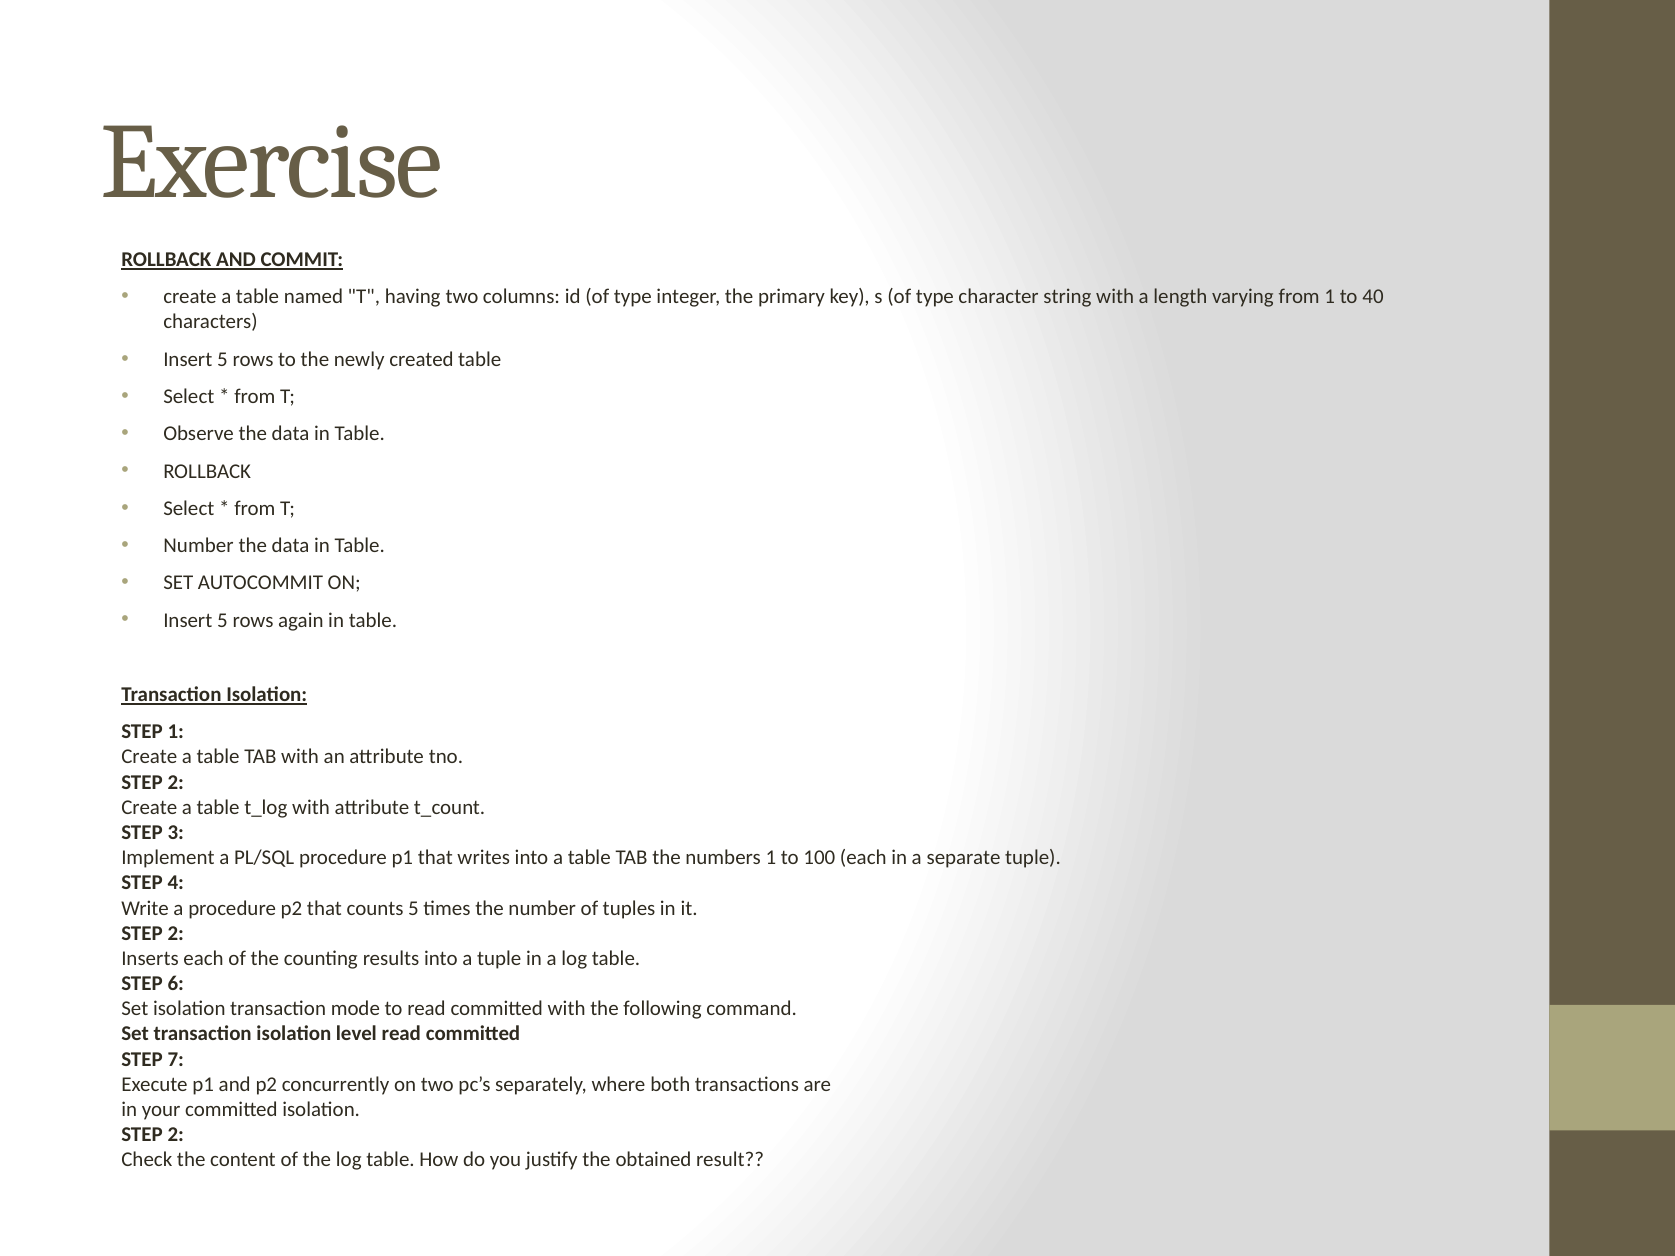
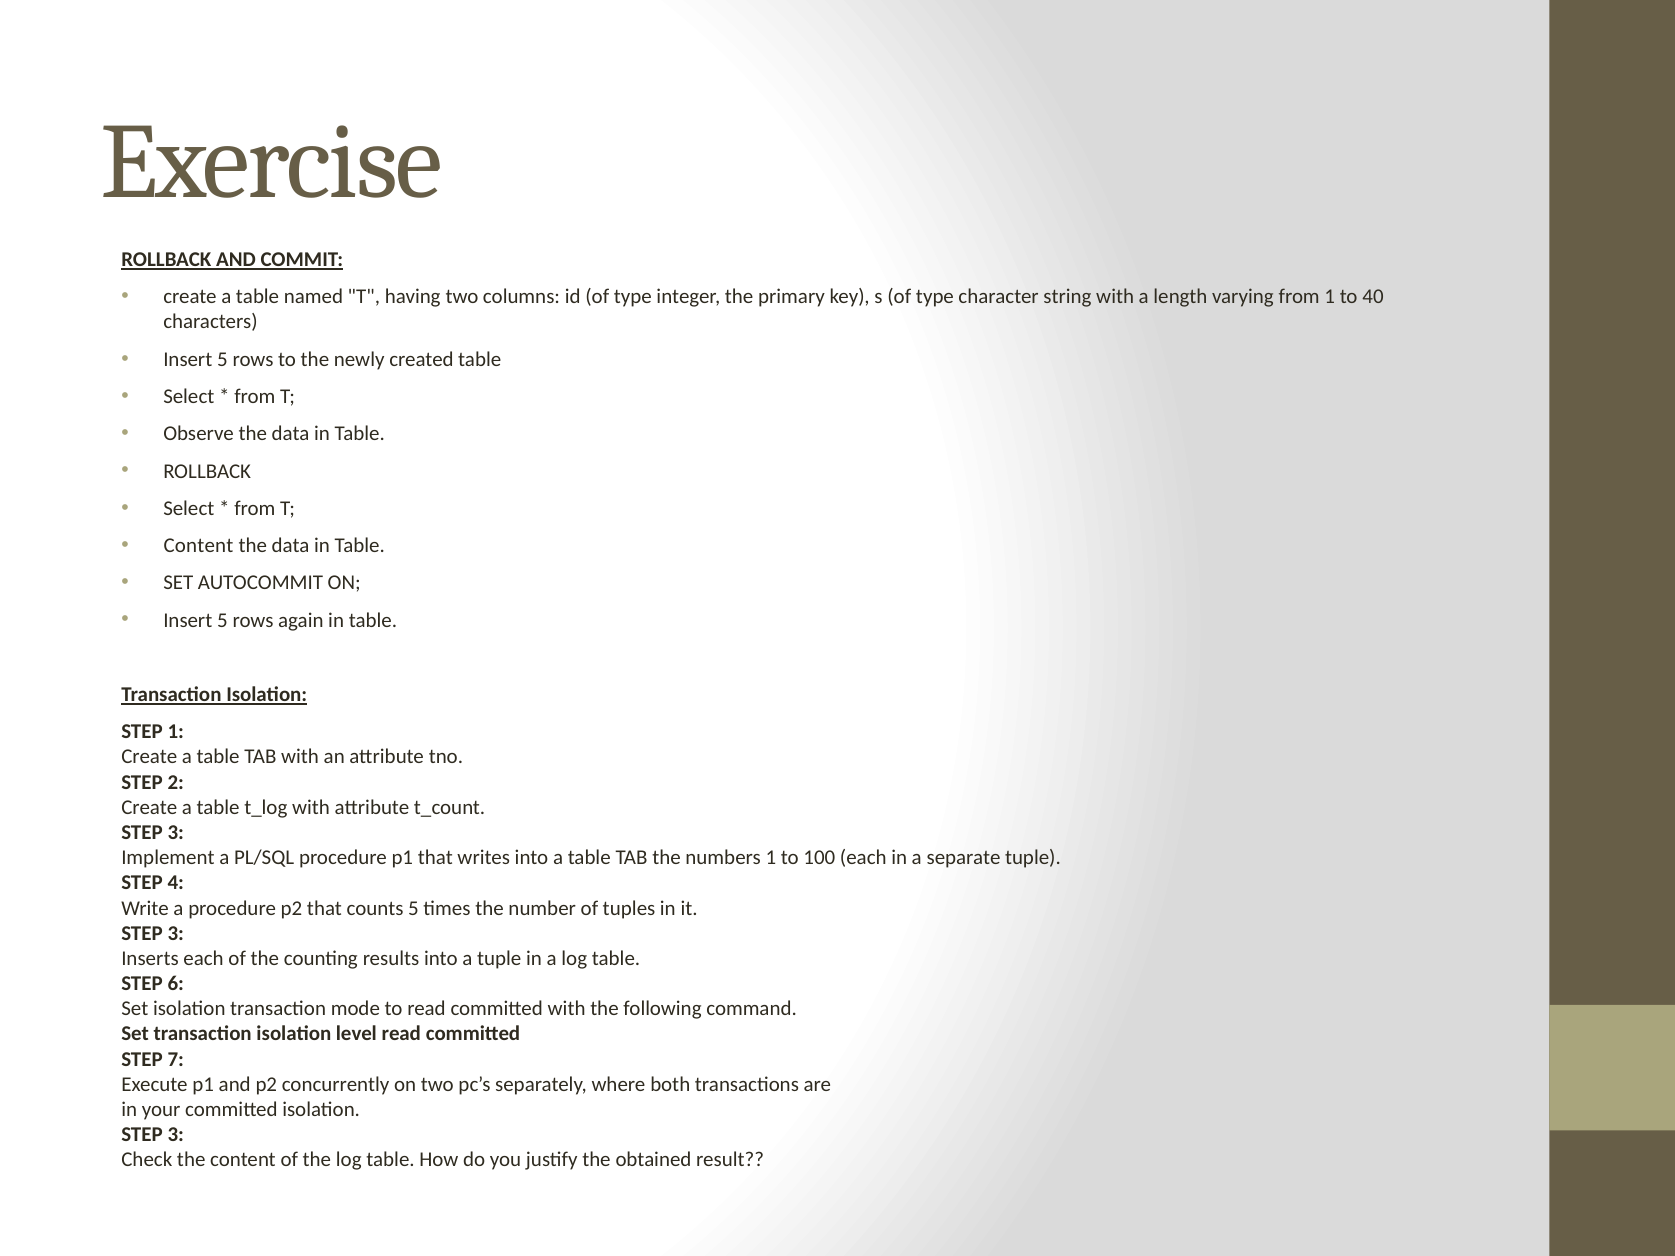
Number at (199, 546): Number -> Content
2 at (176, 934): 2 -> 3
2 at (176, 1135): 2 -> 3
